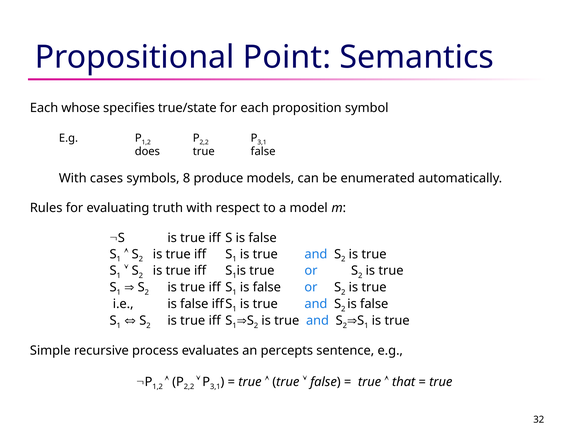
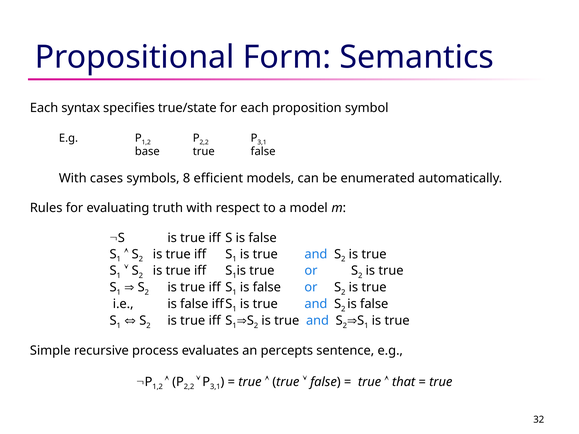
Point: Point -> Form
whose: whose -> syntax
does: does -> base
produce: produce -> efficient
